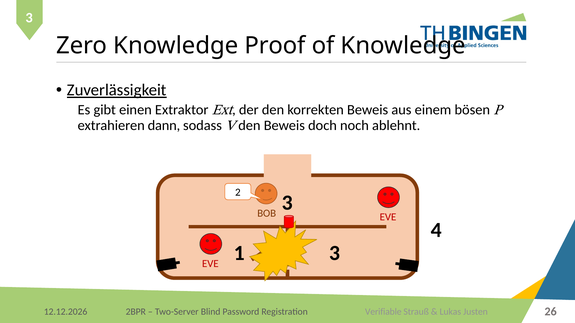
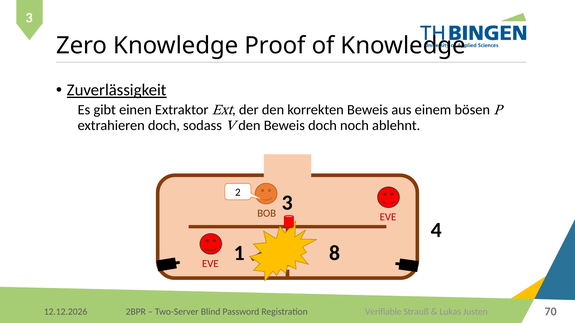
extrahieren dann: dann -> doch
1 3: 3 -> 8
26: 26 -> 70
